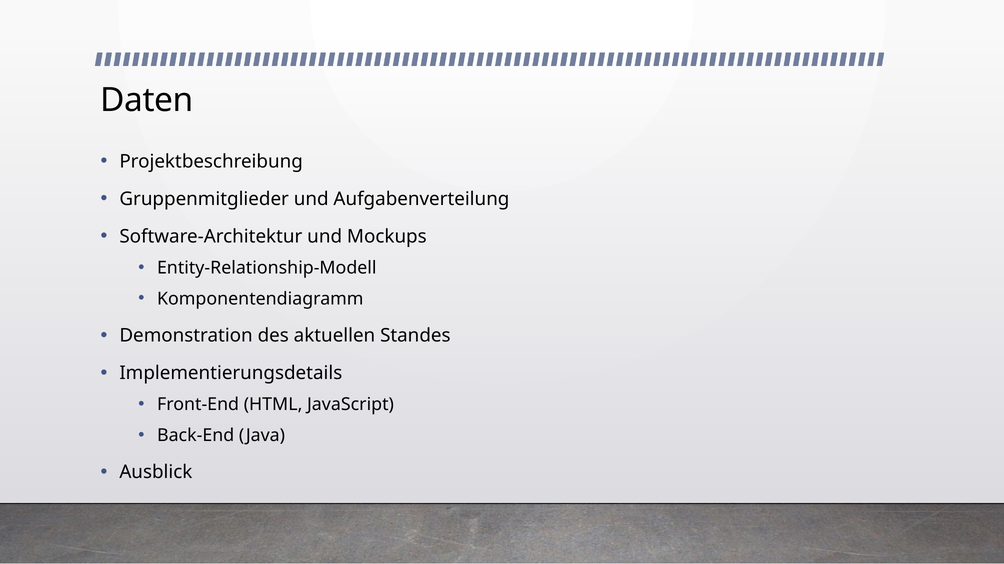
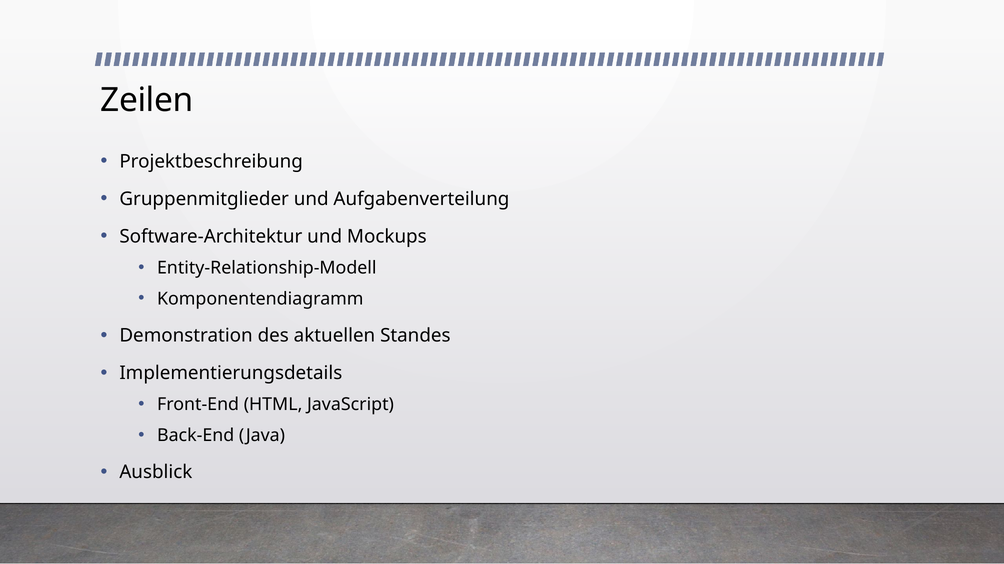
Daten: Daten -> Zeilen
